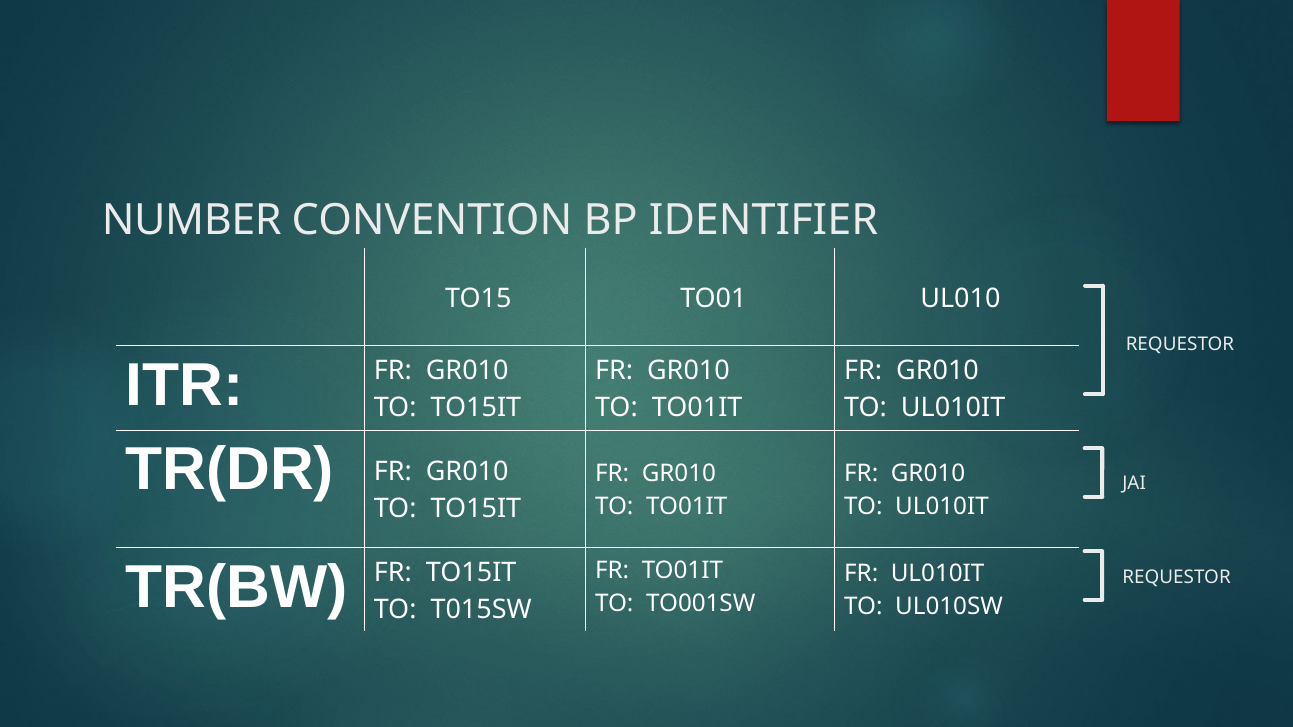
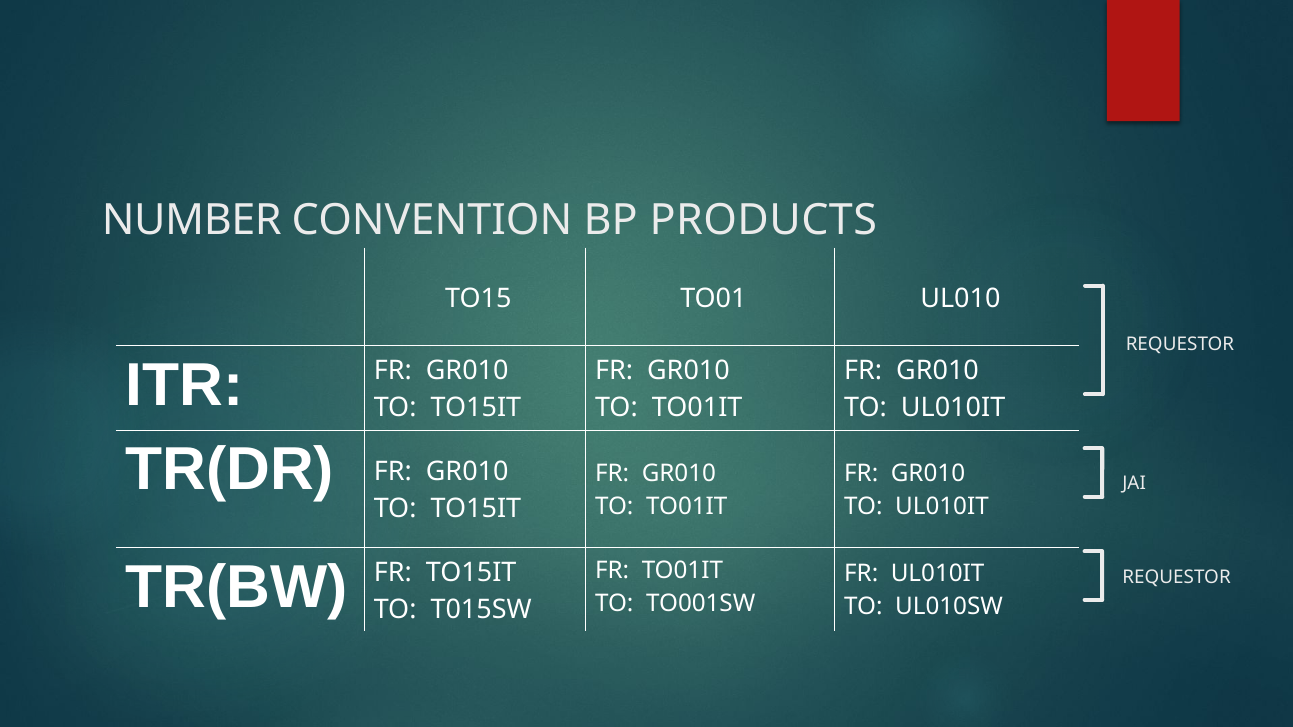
IDENTIFIER: IDENTIFIER -> PRODUCTS
